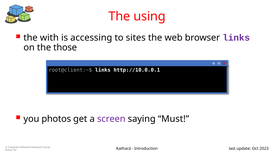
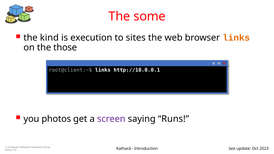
using: using -> some
with: with -> kind
accessing: accessing -> execution
links at (236, 38) colour: purple -> orange
Must: Must -> Runs
